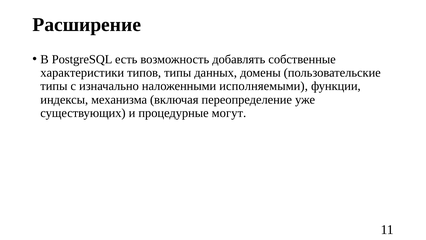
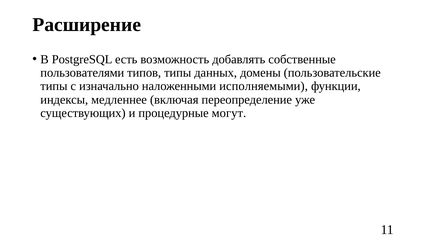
характеристики: характеристики -> пользователями
механизма: механизма -> медленнее
